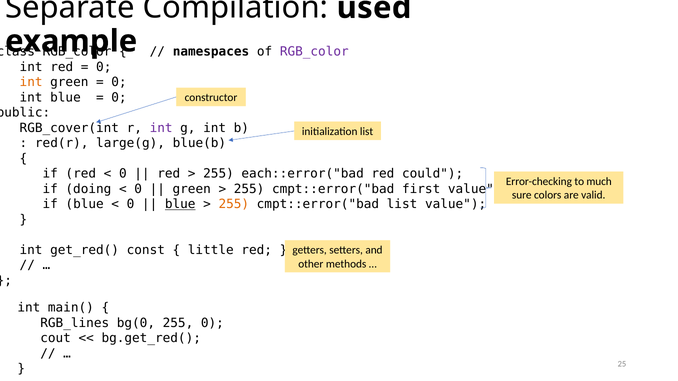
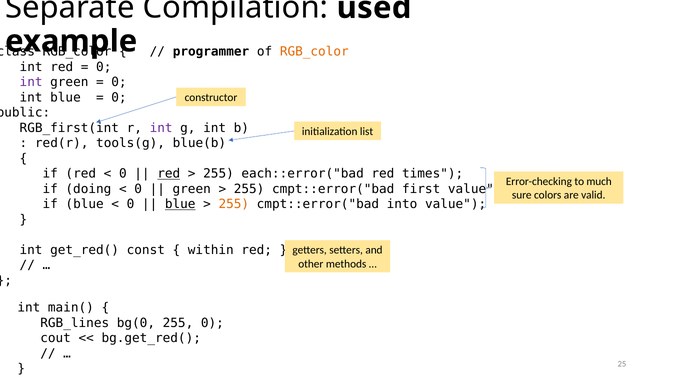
namespaces: namespaces -> programmer
RGB_color at (314, 52) colour: purple -> orange
int at (31, 82) colour: orange -> purple
RGB_cover(int: RGB_cover(int -> RGB_first(int
large(g: large(g -> tools(g
red at (169, 174) underline: none -> present
could: could -> times
cmpt::error("bad list: list -> into
little: little -> within
